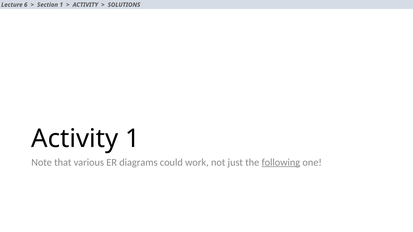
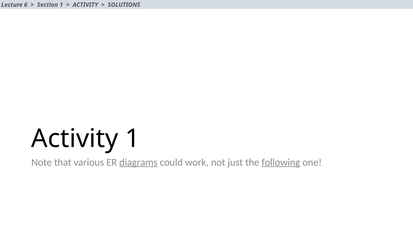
diagrams underline: none -> present
